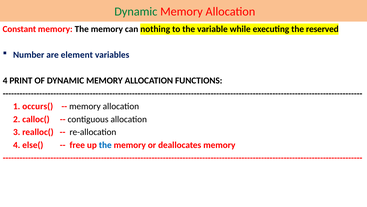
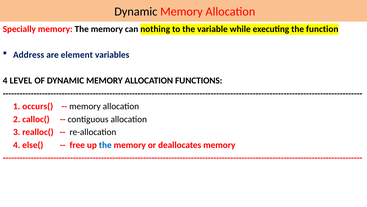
Dynamic at (136, 12) colour: green -> black
Constant: Constant -> Specially
reserved: reserved -> function
Number: Number -> Address
PRINT: PRINT -> LEVEL
